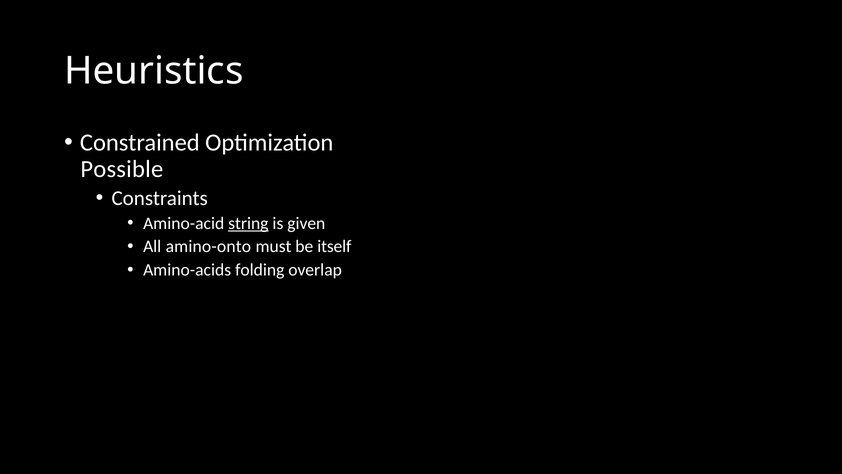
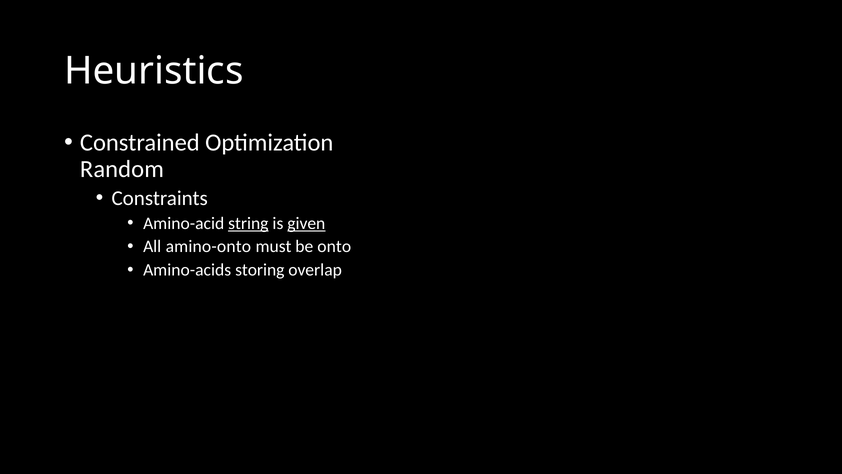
Possible: Possible -> Random
given underline: none -> present
itself: itself -> onto
folding: folding -> storing
